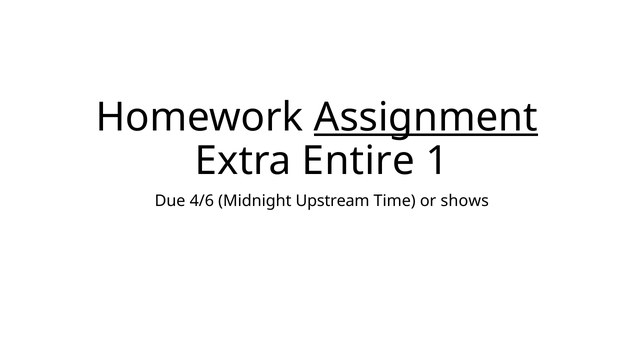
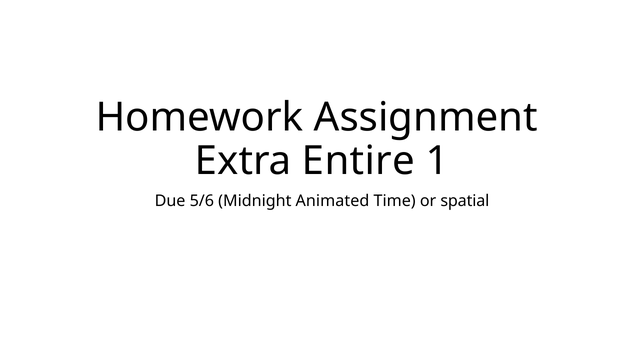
Assignment underline: present -> none
4/6: 4/6 -> 5/6
Upstream: Upstream -> Animated
shows: shows -> spatial
